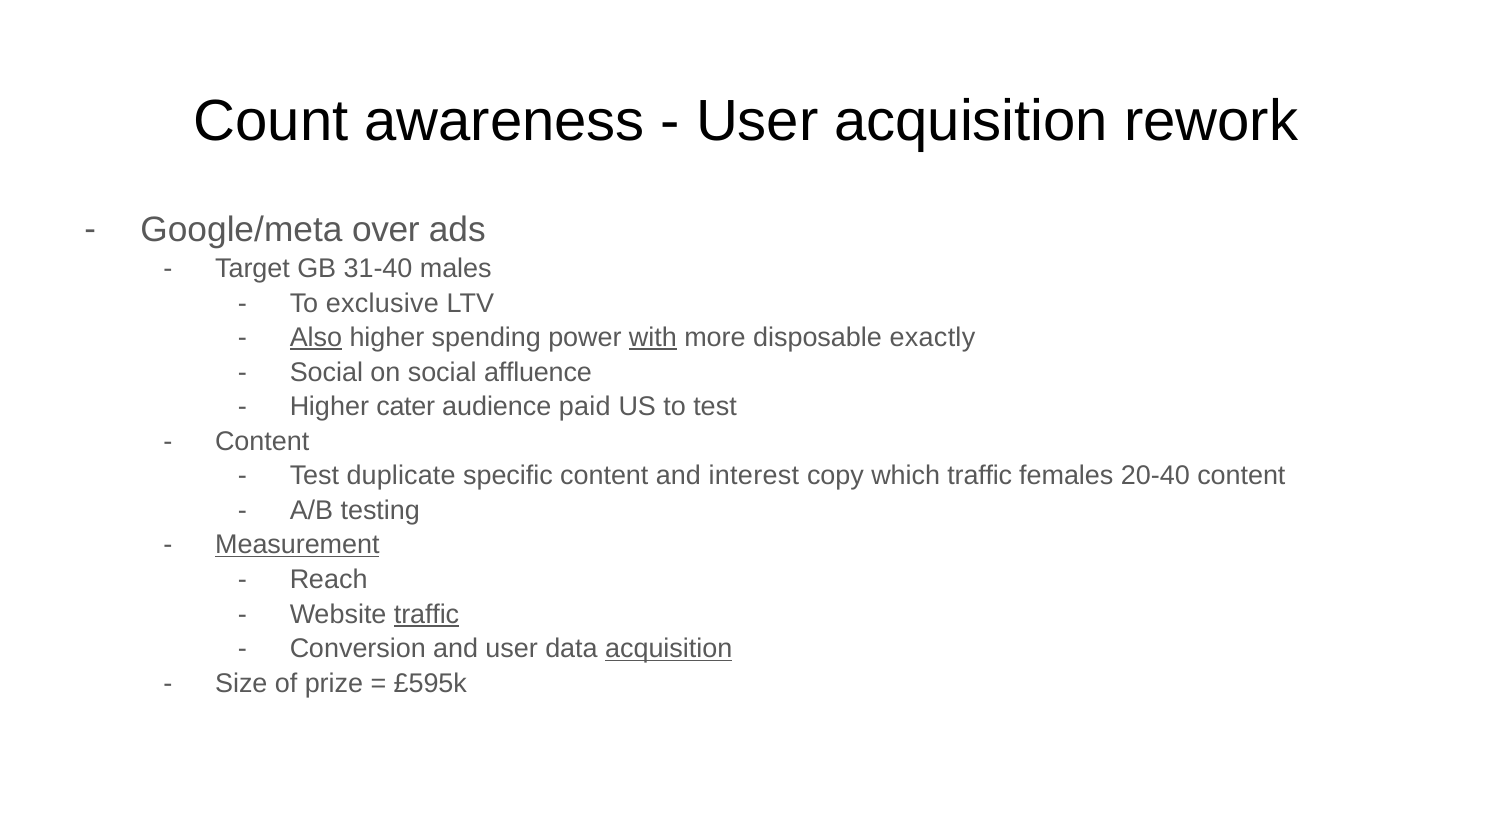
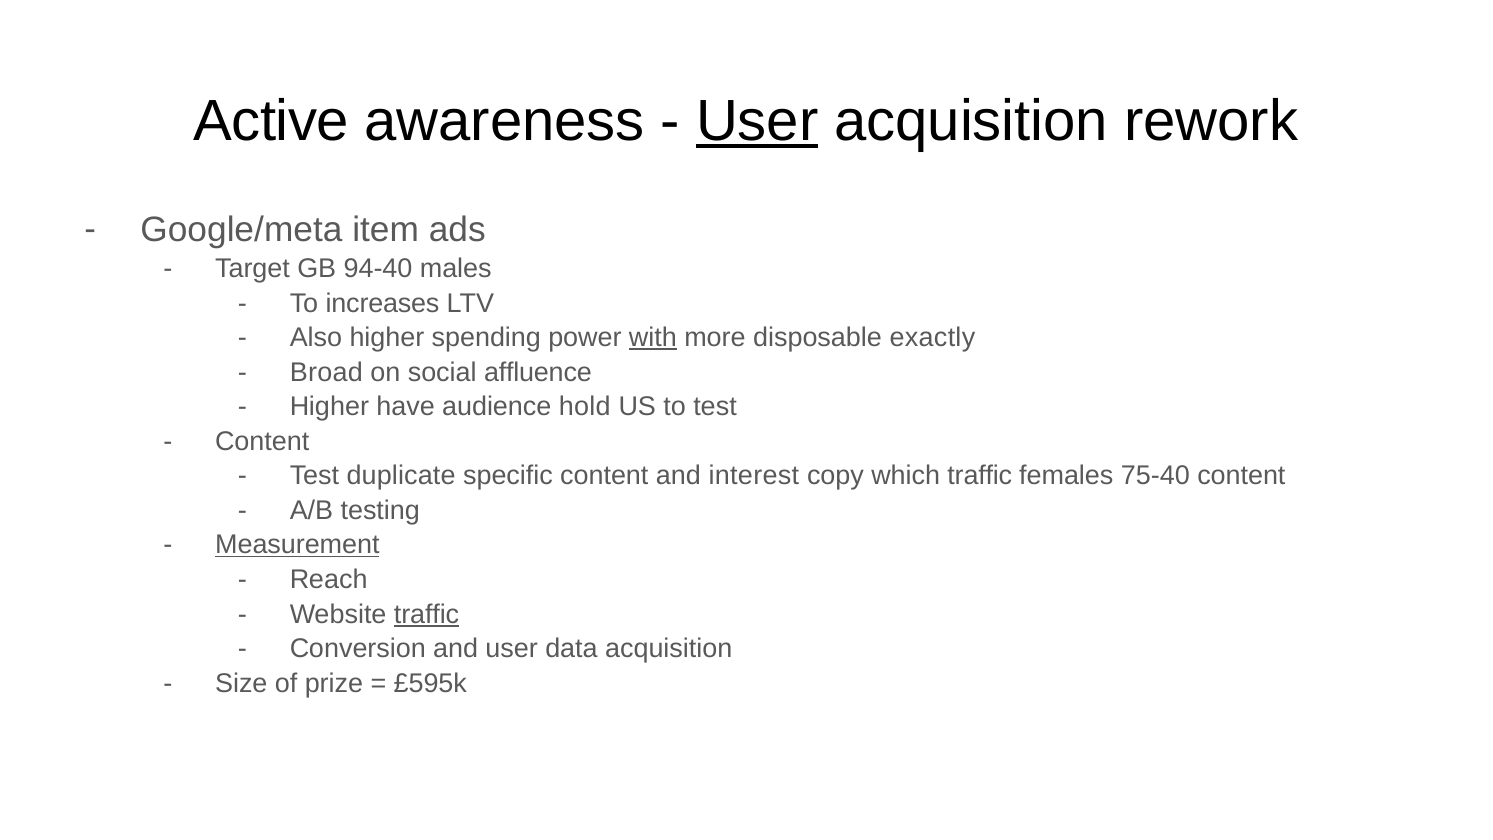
Count: Count -> Active
User at (757, 121) underline: none -> present
over: over -> item
31-40: 31-40 -> 94-40
exclusive: exclusive -> increases
Also underline: present -> none
Social at (326, 372): Social -> Broad
cater: cater -> have
paid: paid -> hold
20-40: 20-40 -> 75-40
acquisition at (669, 649) underline: present -> none
